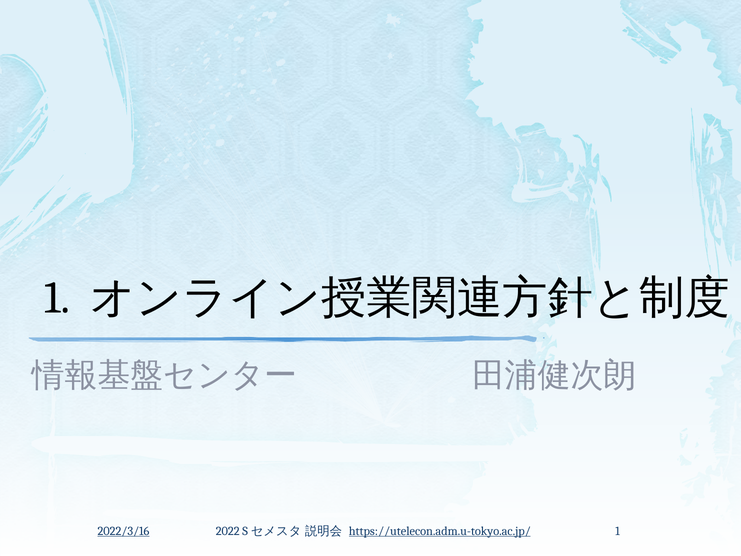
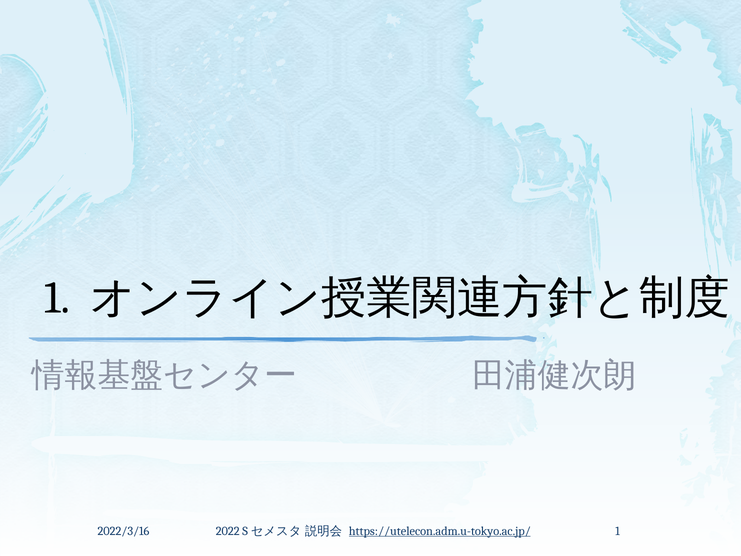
2022/3/16 underline: present -> none
